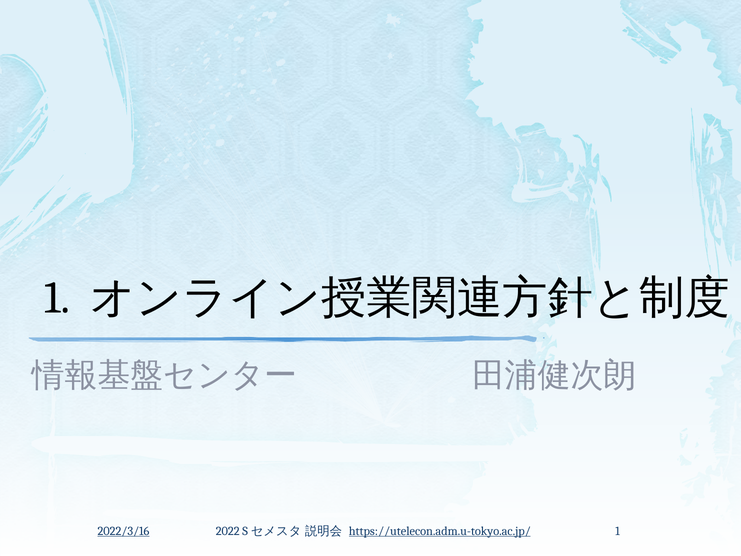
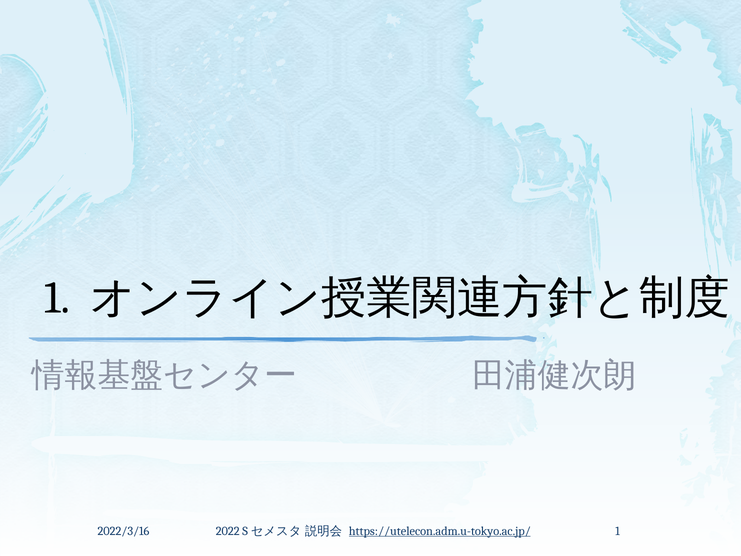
2022/3/16 underline: present -> none
